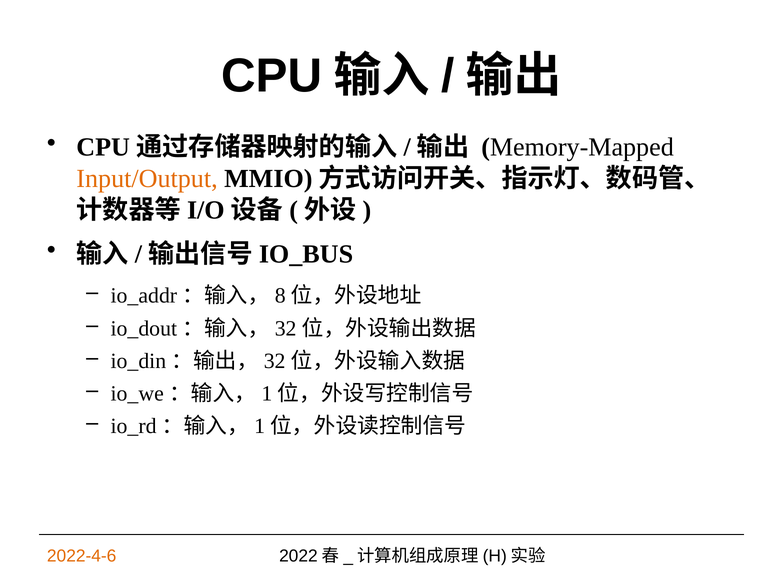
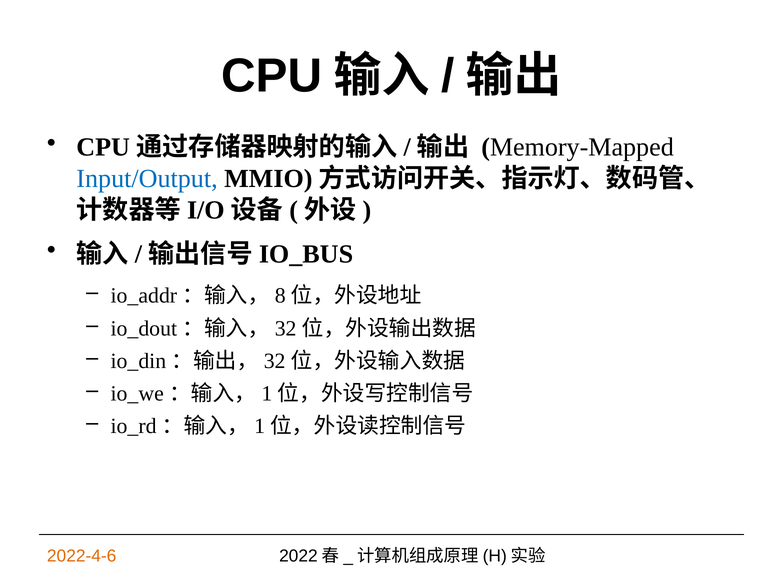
Input/Output colour: orange -> blue
